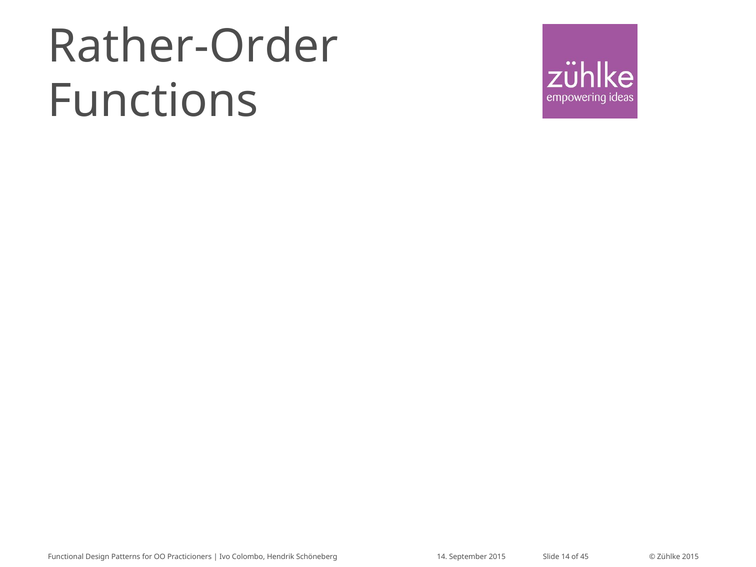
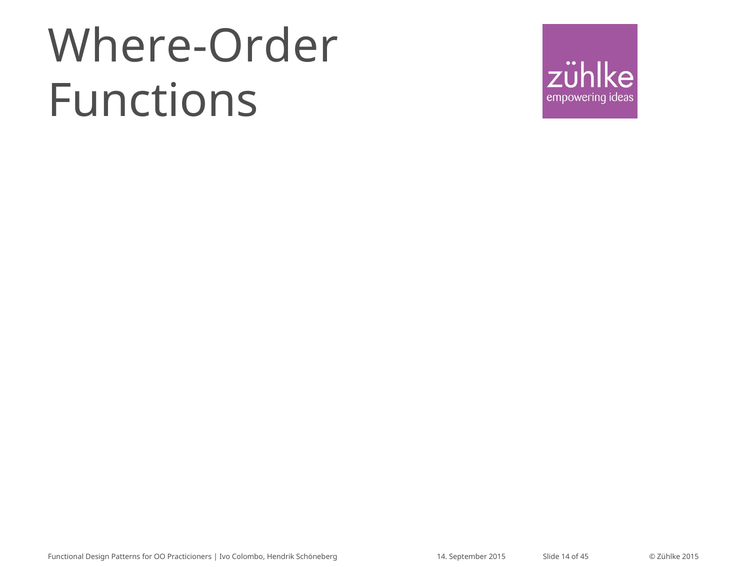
Rather-Order: Rather-Order -> Where-Order
